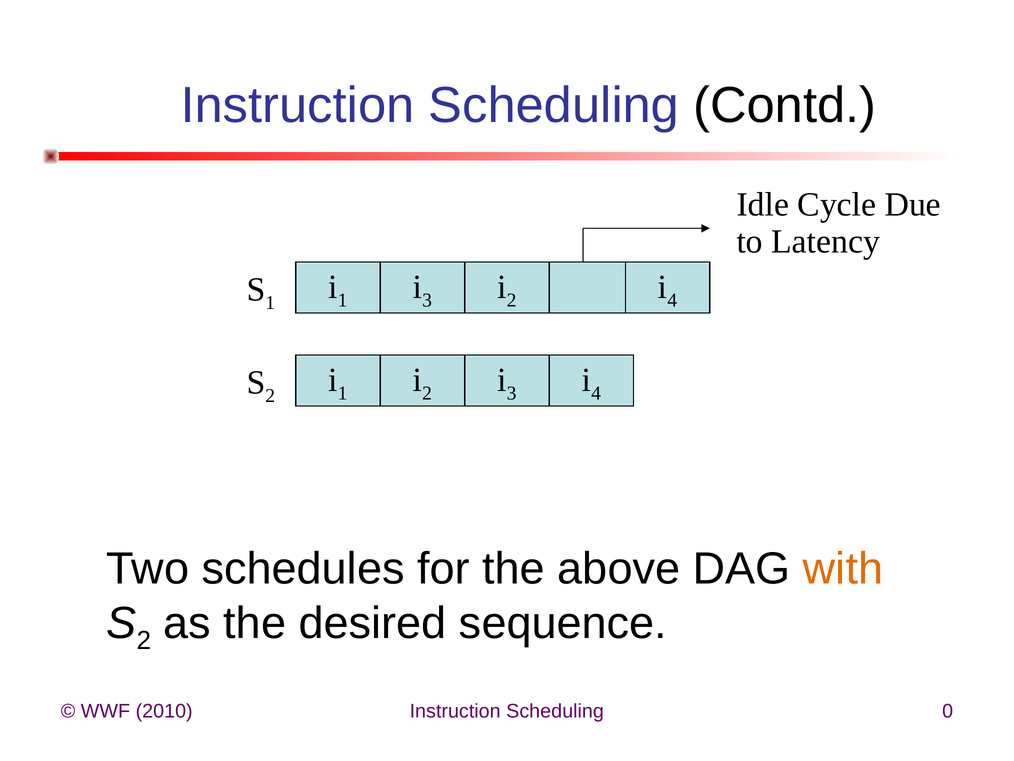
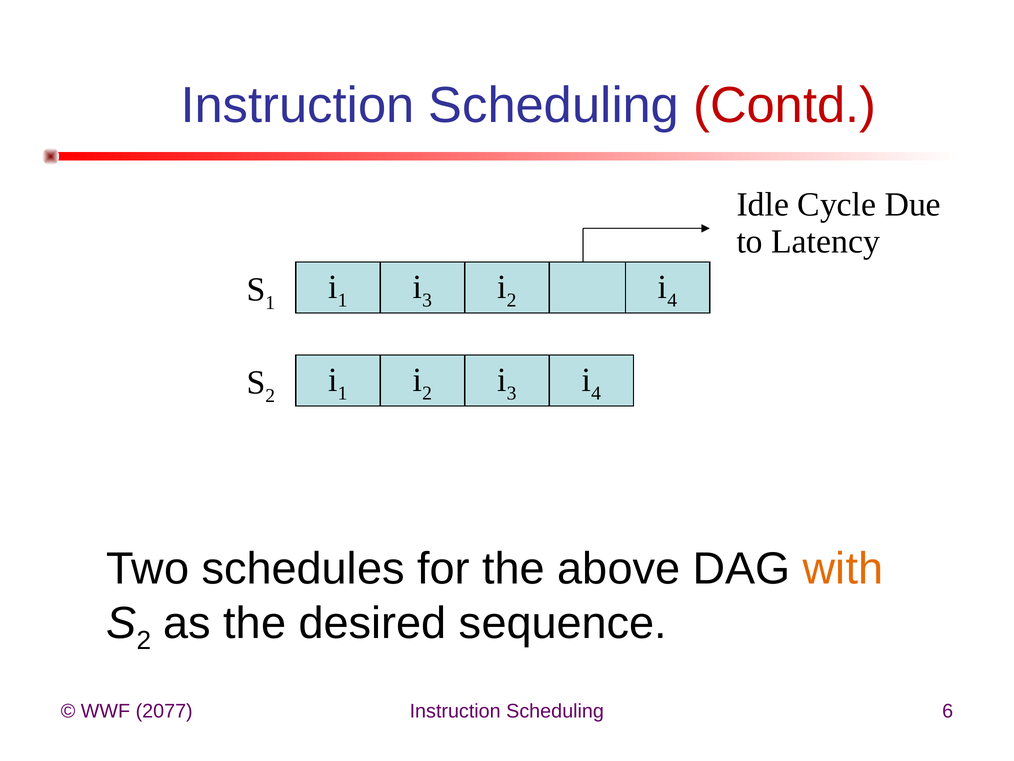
Contd colour: black -> red
2010: 2010 -> 2077
0: 0 -> 6
